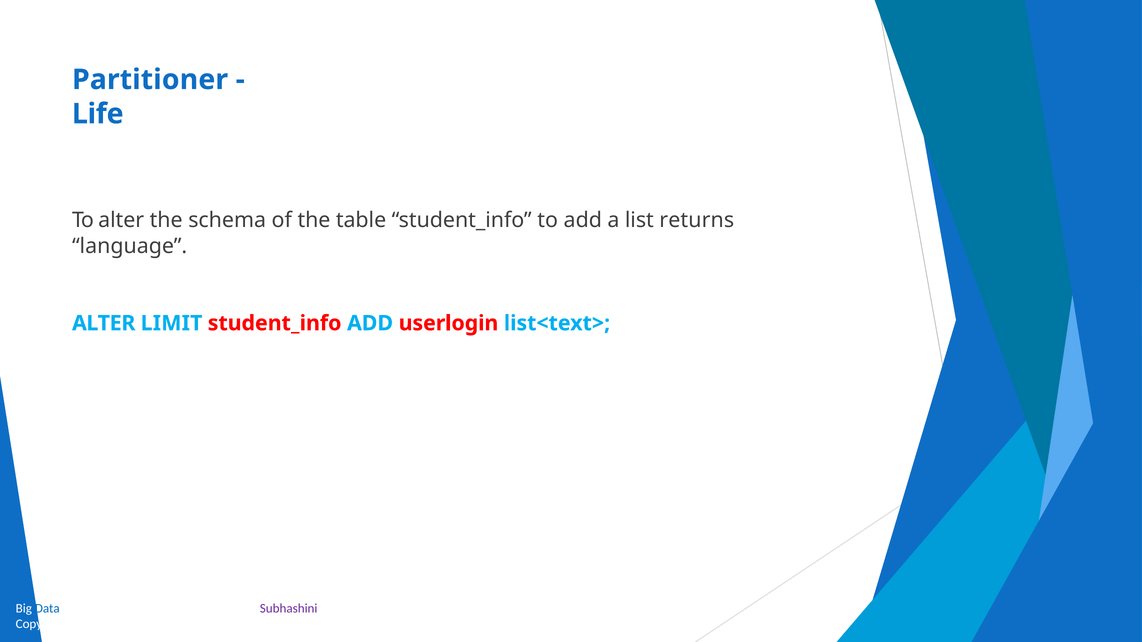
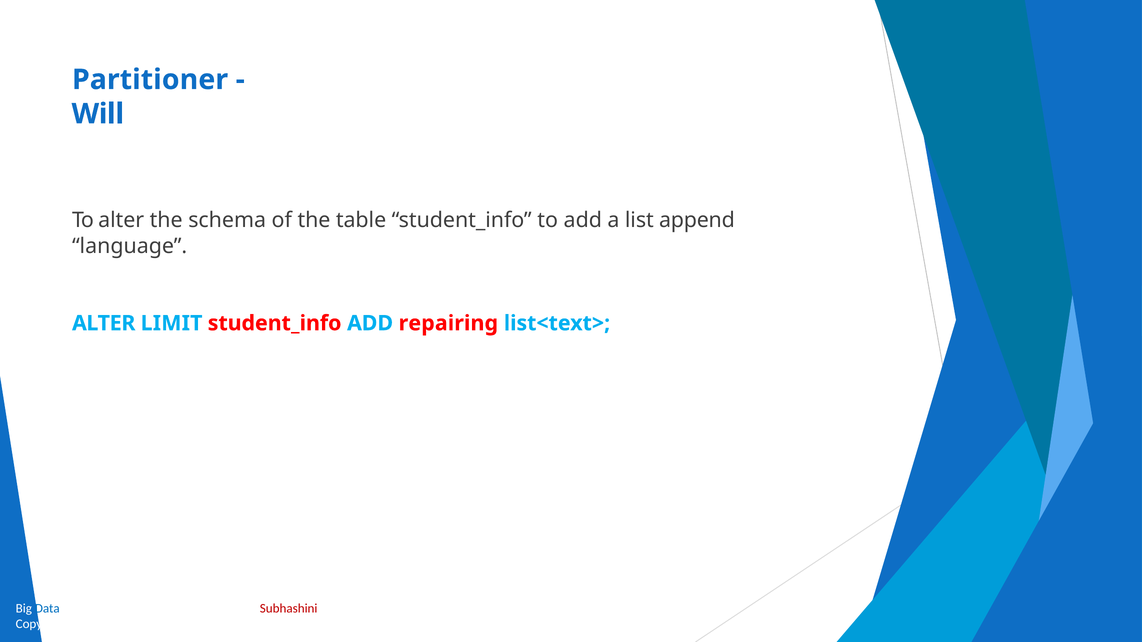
Life: Life -> Will
returns: returns -> append
userlogin: userlogin -> repairing
Subhashini colour: purple -> red
